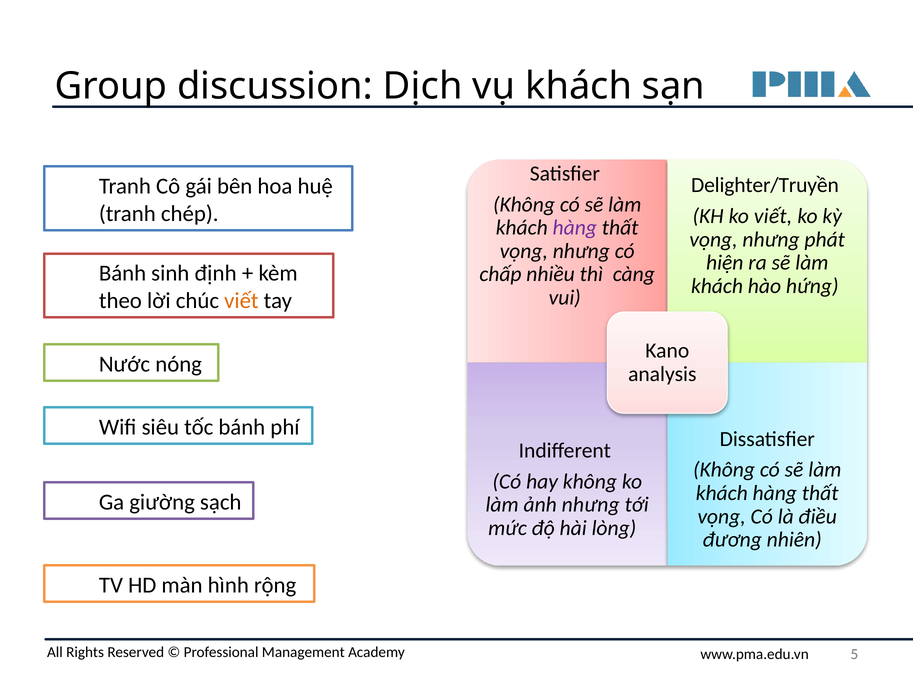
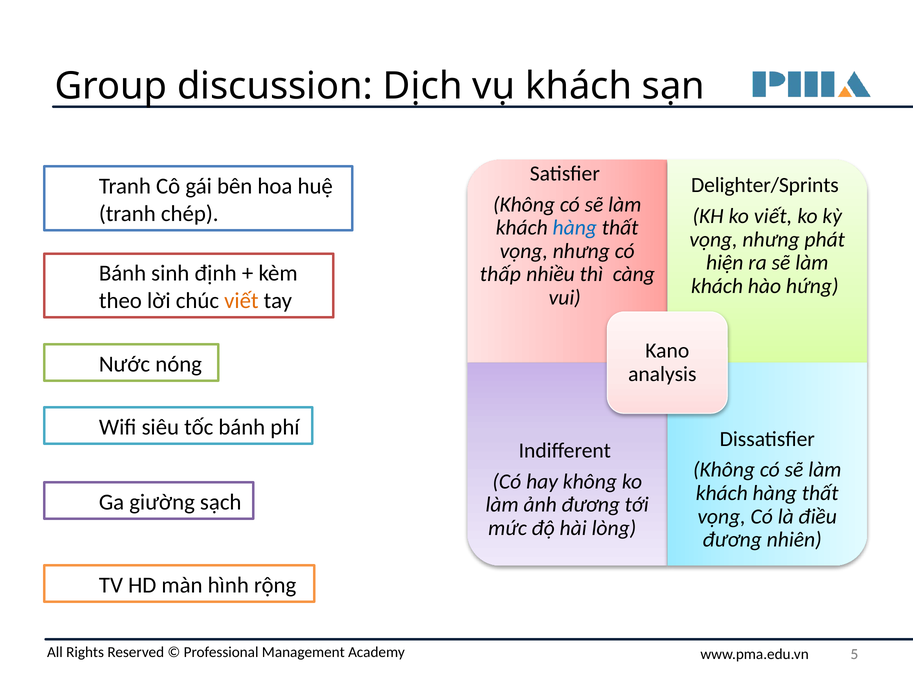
Delighter/Truyền: Delighter/Truyền -> Delighter/Sprints
hàng at (575, 228) colour: purple -> blue
chấp: chấp -> thấp
ảnh nhưng: nhưng -> đương
